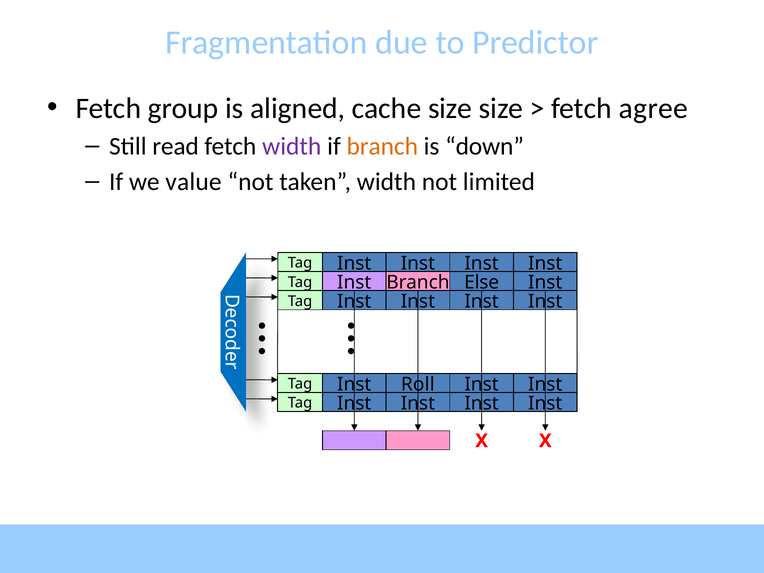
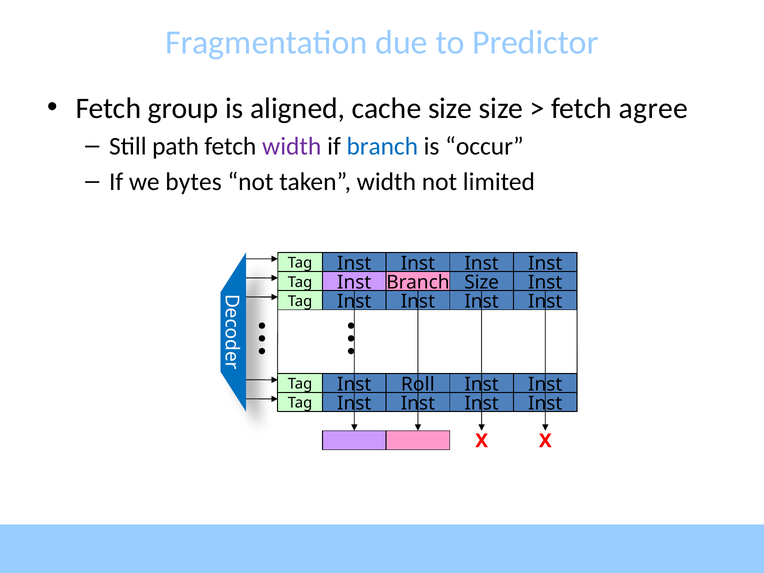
read: read -> path
branch at (382, 146) colour: orange -> blue
down: down -> occur
value: value -> bytes
Else at (482, 282): Else -> Size
